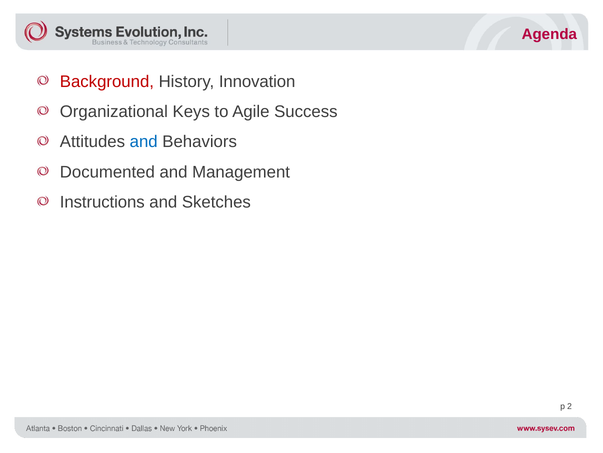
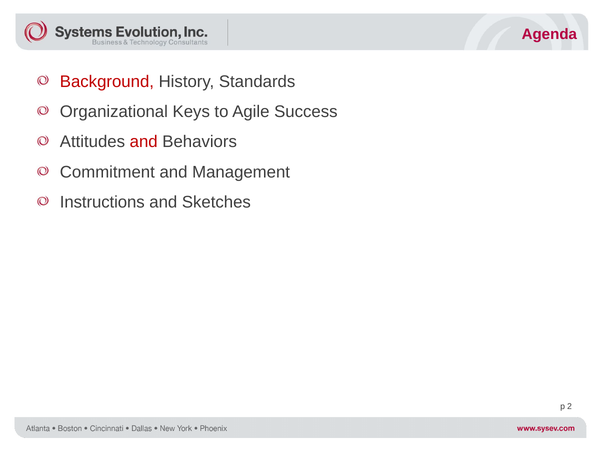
Innovation: Innovation -> Standards
and at (144, 142) colour: blue -> red
Documented: Documented -> Commitment
